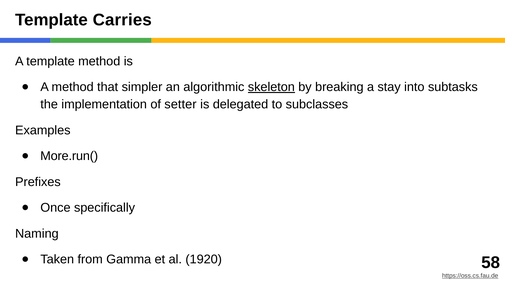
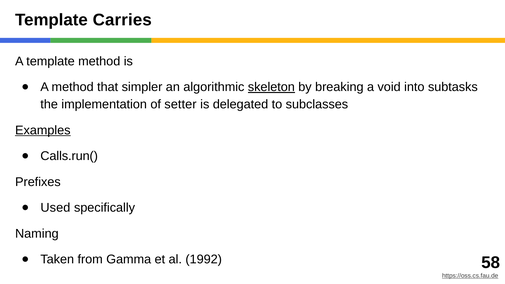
stay: stay -> void
Examples underline: none -> present
More.run(: More.run( -> Calls.run(
Once: Once -> Used
1920: 1920 -> 1992
